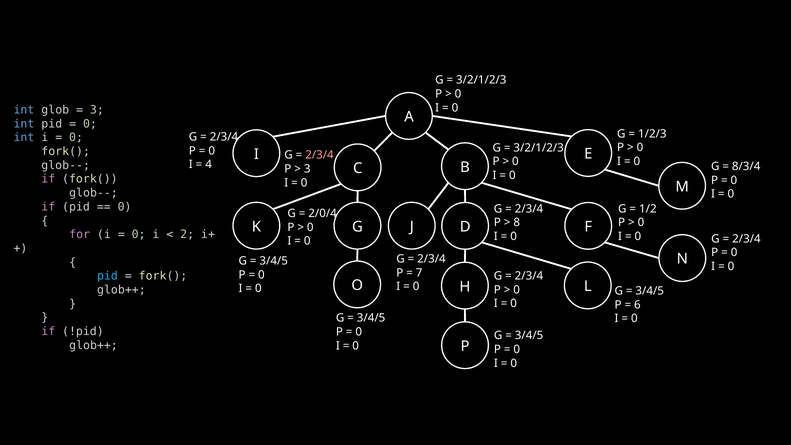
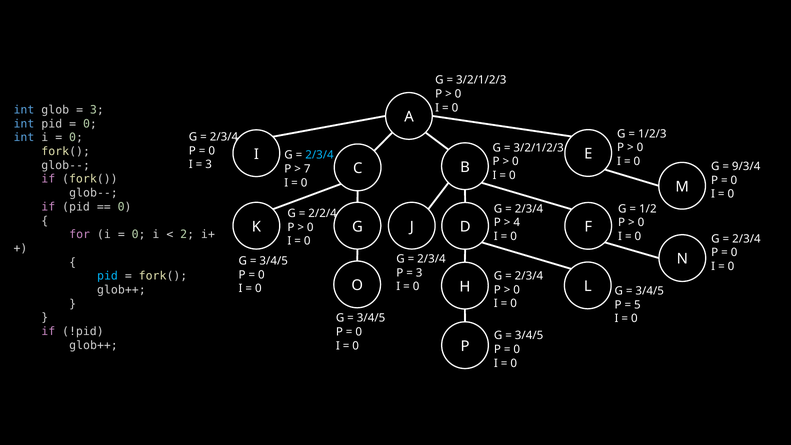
2/3/4 at (319, 155) colour: pink -> light blue
4 at (209, 165): 4 -> 3
8/3/4: 8/3/4 -> 9/3/4
3 at (307, 169): 3 -> 7
2/0/4: 2/0/4 -> 2/2/4
8: 8 -> 4
7 at (419, 273): 7 -> 3
6: 6 -> 5
